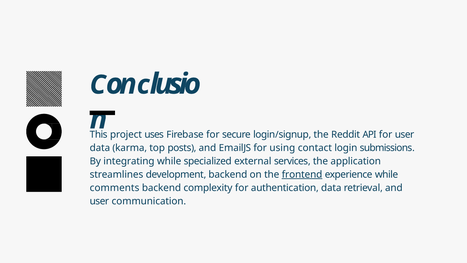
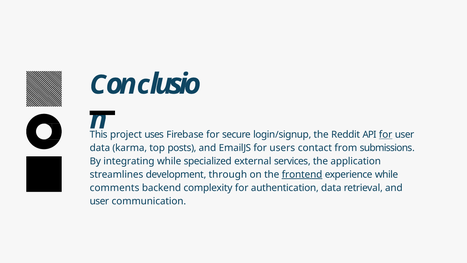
for at (386, 134) underline: none -> present
using: using -> users
login: login -> from
development backend: backend -> through
